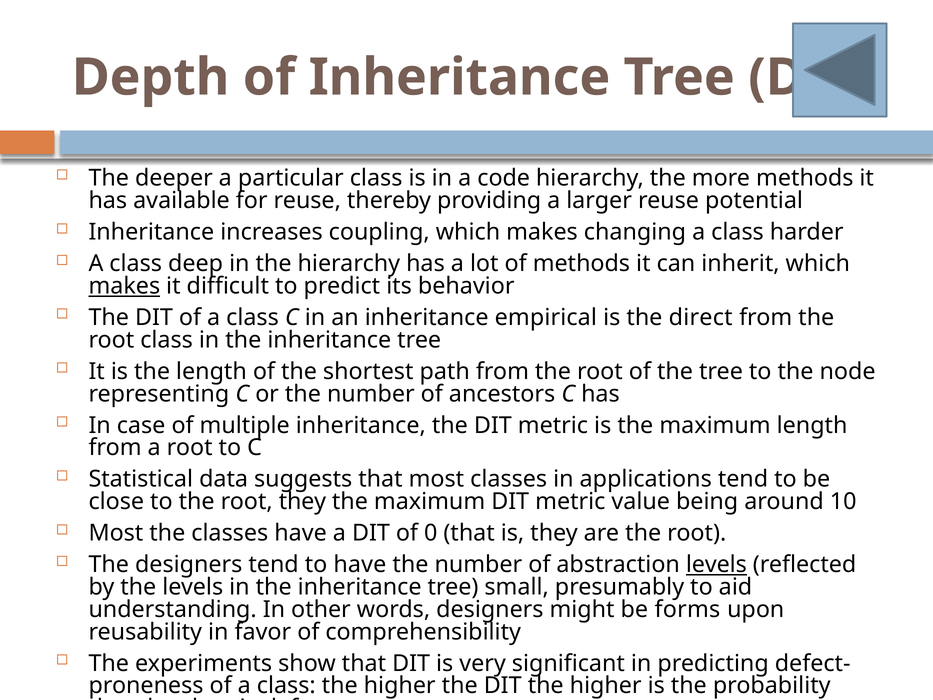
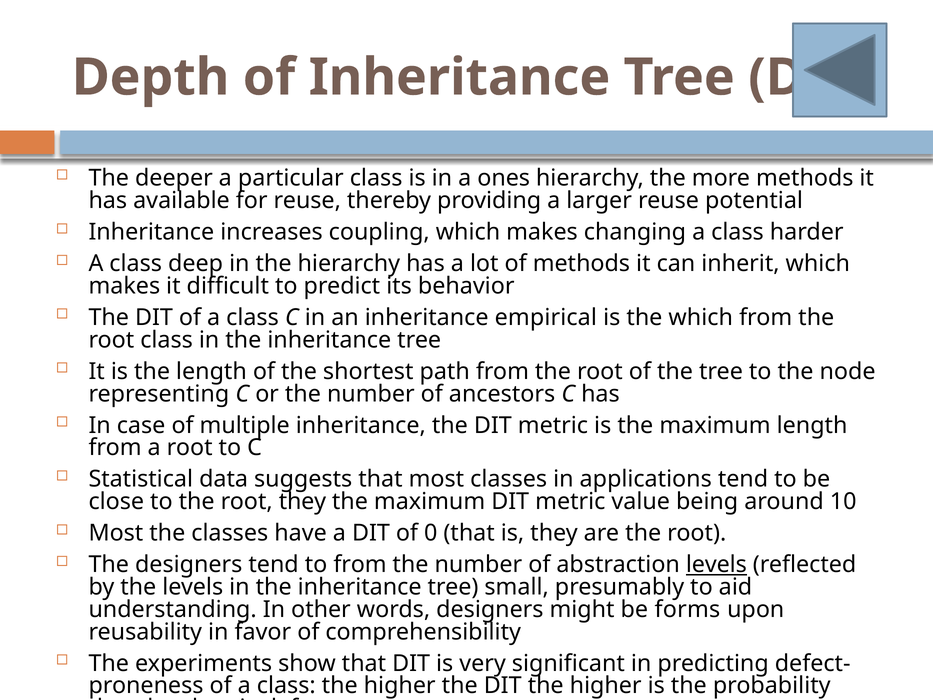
code: code -> ones
makes at (124, 286) underline: present -> none
the direct: direct -> which
to have: have -> from
